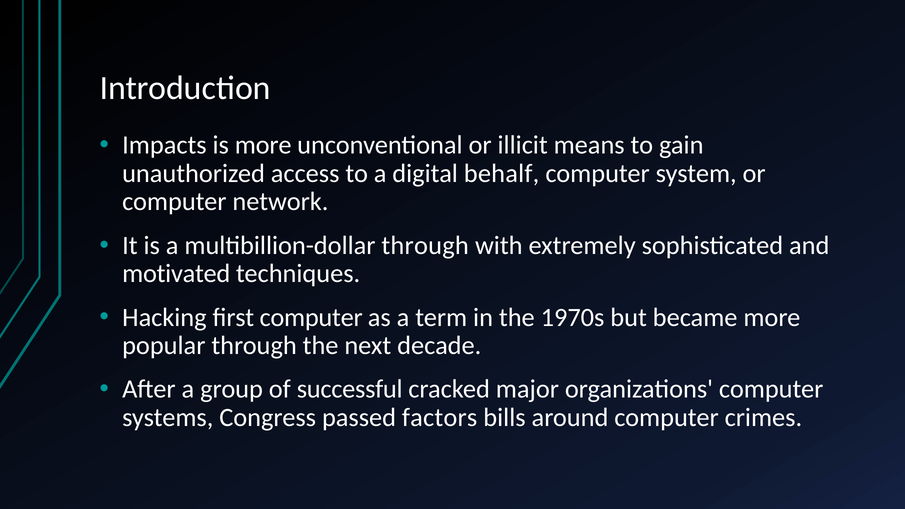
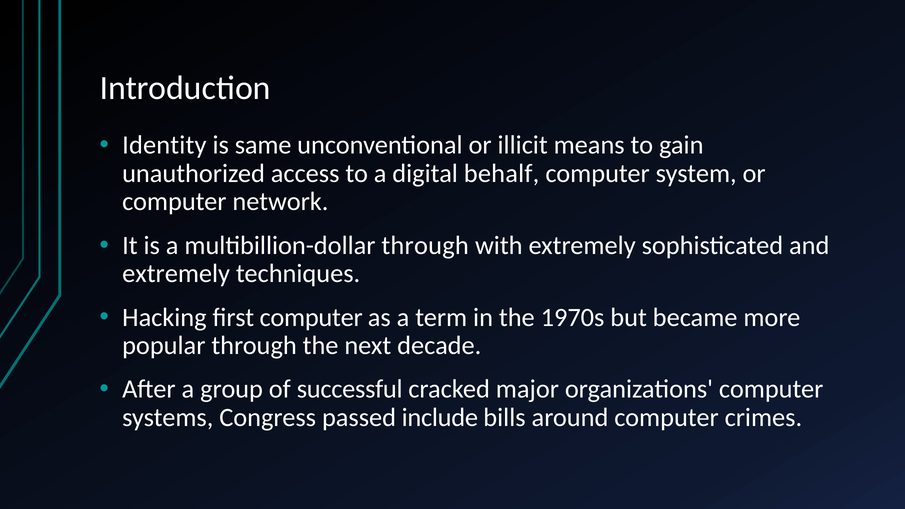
Impacts: Impacts -> Identity
is more: more -> same
motivated at (176, 274): motivated -> extremely
factors: factors -> include
